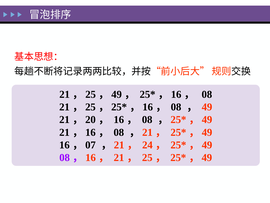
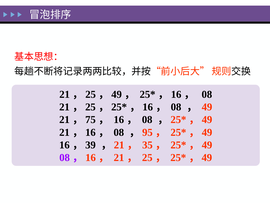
20: 20 -> 75
21 at (147, 132): 21 -> 95
07: 07 -> 39
24: 24 -> 35
